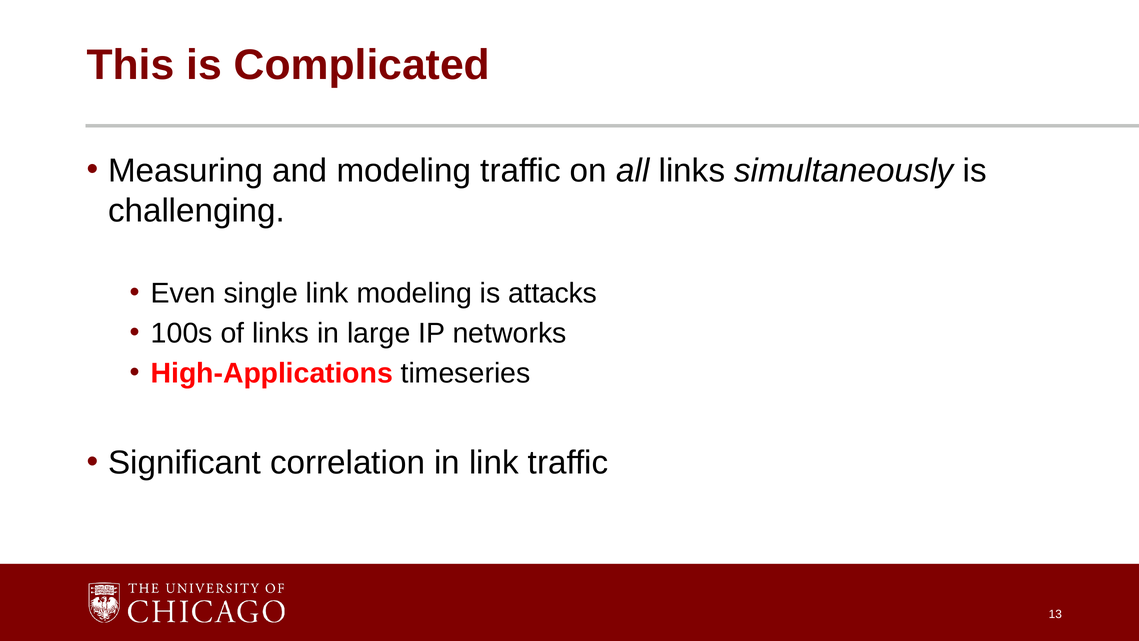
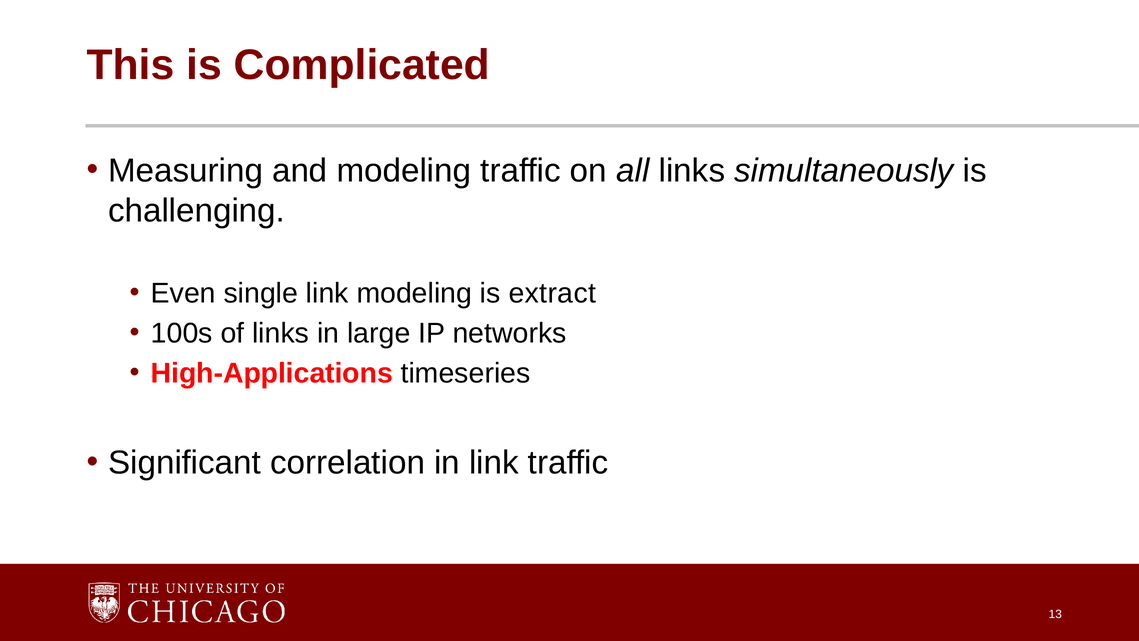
attacks: attacks -> extract
